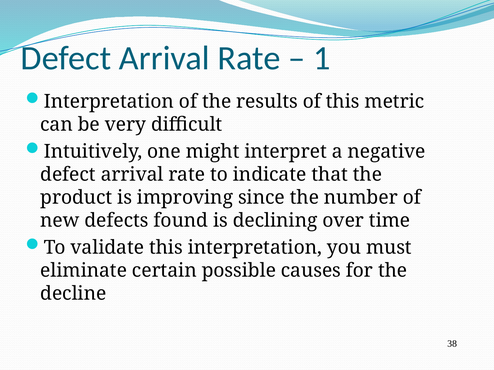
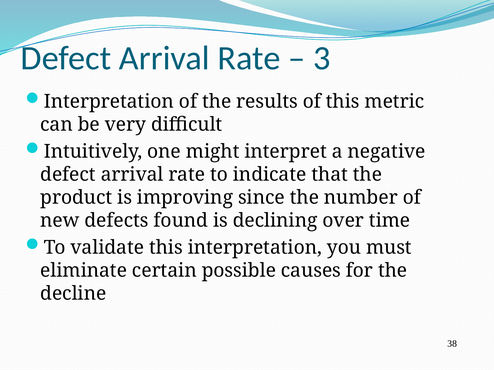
1: 1 -> 3
